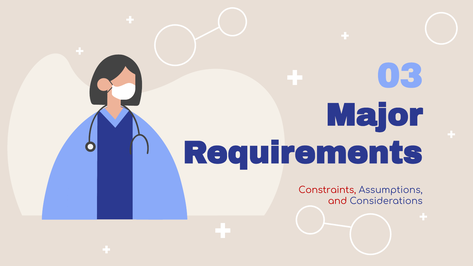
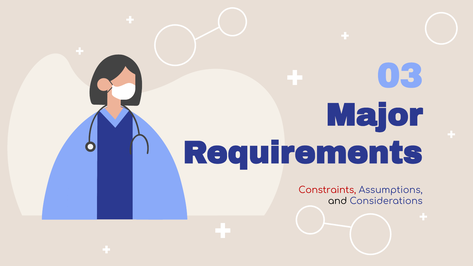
and colour: red -> black
